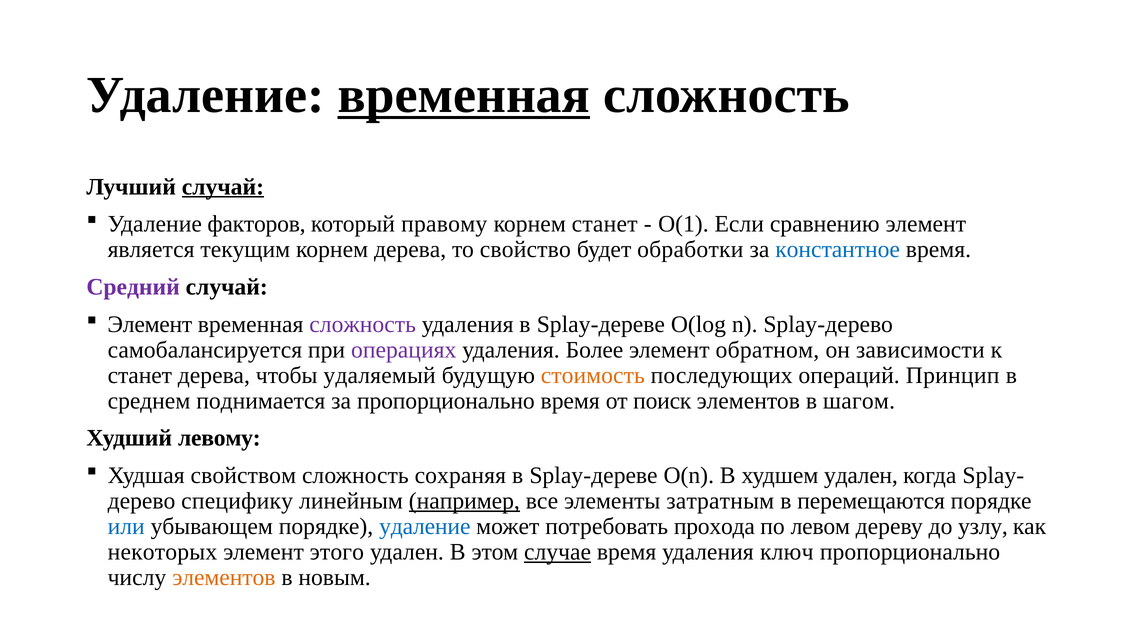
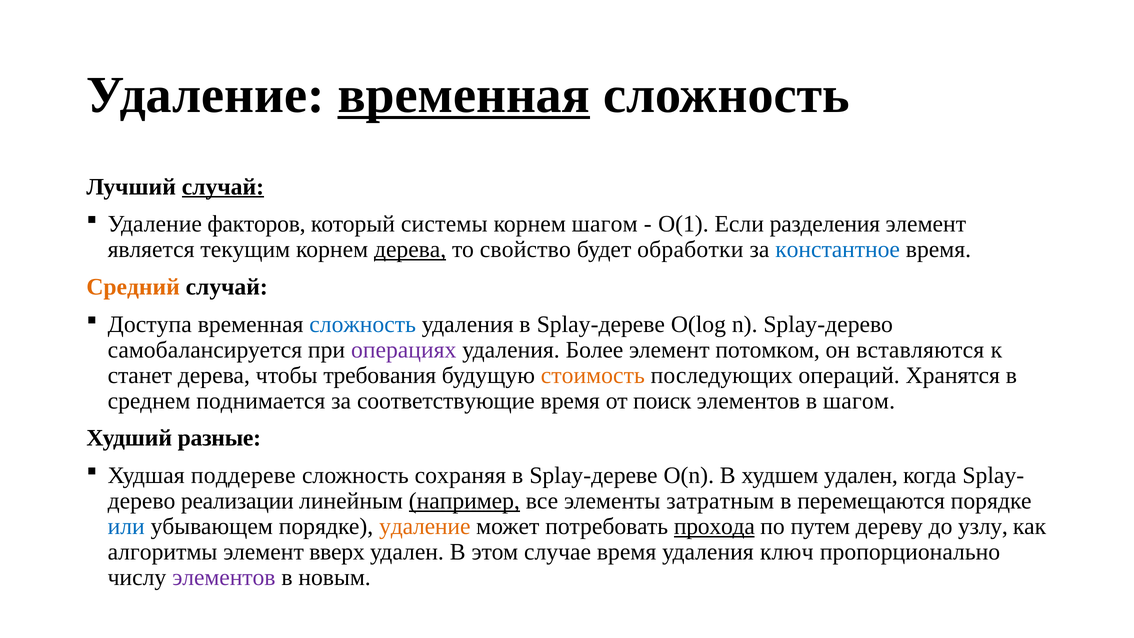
правому: правому -> системы
корнем станет: станет -> шагом
сравнению: сравнению -> разделения
дерева at (410, 250) underline: none -> present
Средний colour: purple -> orange
Элемент at (150, 324): Элемент -> Доступа
сложность at (363, 324) colour: purple -> blue
обратном: обратном -> потомком
зависимости: зависимости -> вставляются
удаляемый: удаляемый -> требования
Принцип: Принцип -> Хранятся
за пропорционально: пропорционально -> соответствующие
левому: левому -> разные
свойством: свойством -> поддереве
специфику: специфику -> реализации
удаление at (425, 526) colour: blue -> orange
прохода underline: none -> present
левом: левом -> путем
некоторых: некоторых -> алгоритмы
этого: этого -> вверх
случае underline: present -> none
элементов at (224, 577) colour: orange -> purple
